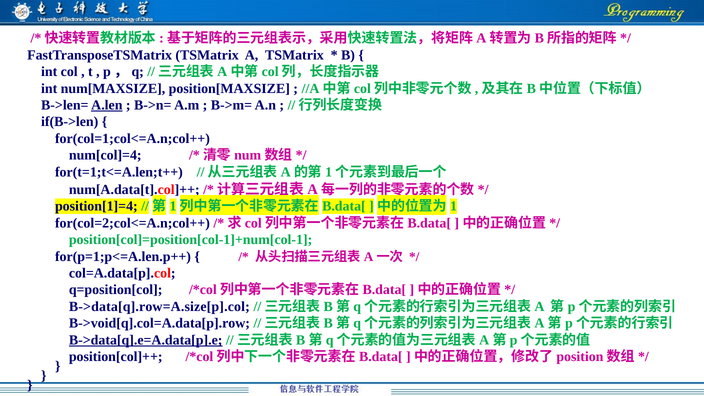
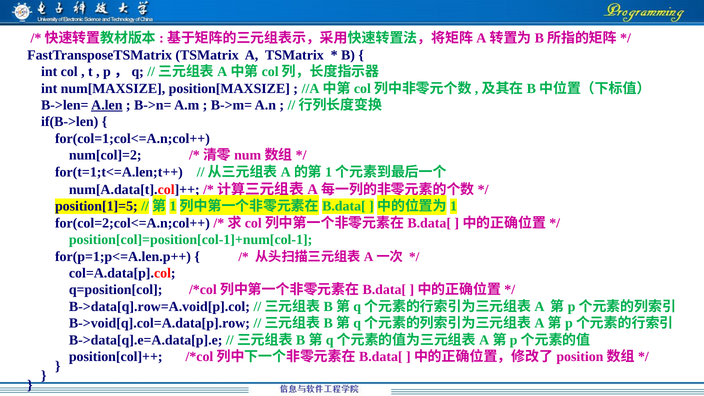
num[col]=4: num[col]=4 -> num[col]=2
position[1]=4: position[1]=4 -> position[1]=5
B->data[q].row=A.size[p].col: B->data[q].row=A.size[p].col -> B->data[q].row=A.void[p].col
B->data[q].e=A.data[p].e underline: present -> none
